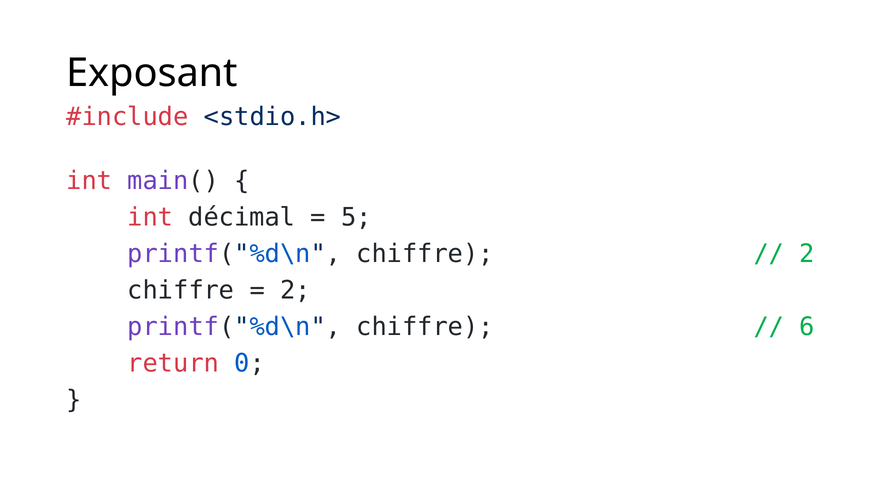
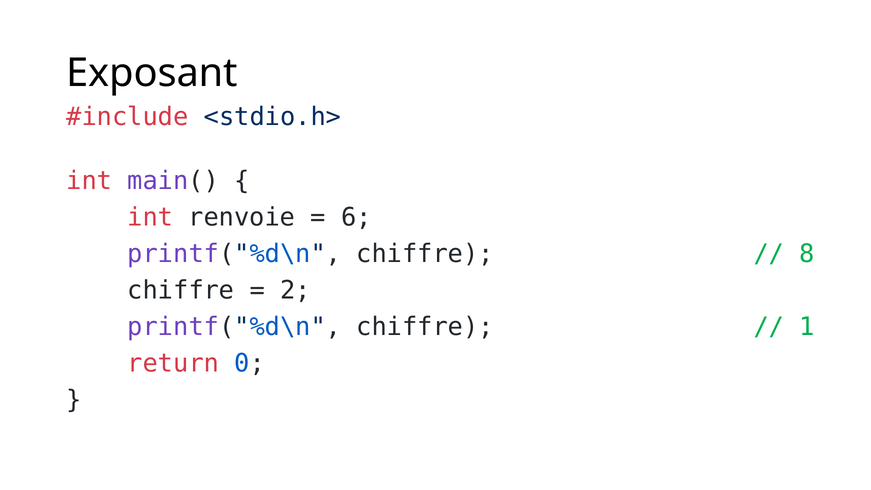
décimal: décimal -> renvoie
5: 5 -> 6
2 at (807, 254): 2 -> 8
6: 6 -> 1
